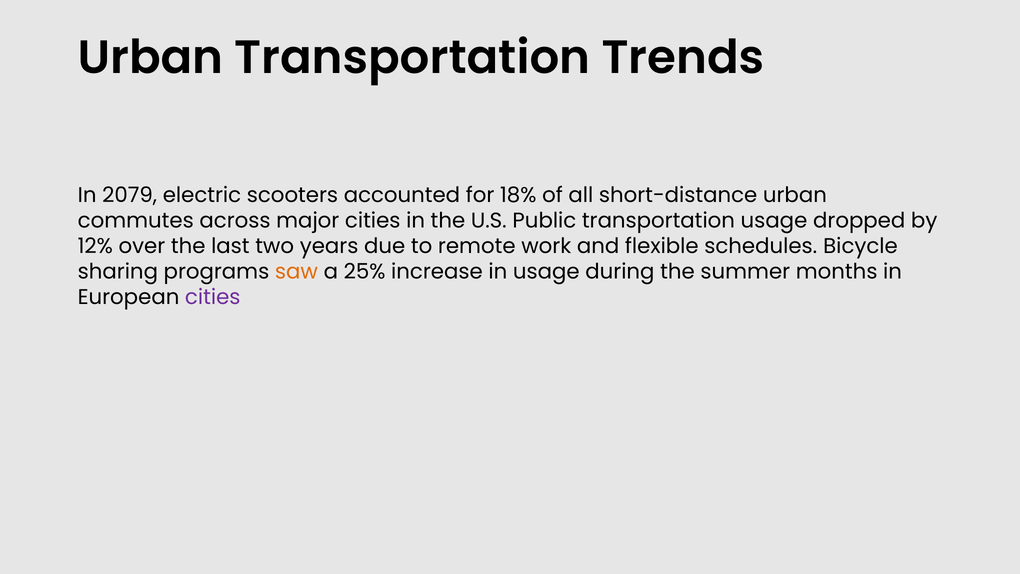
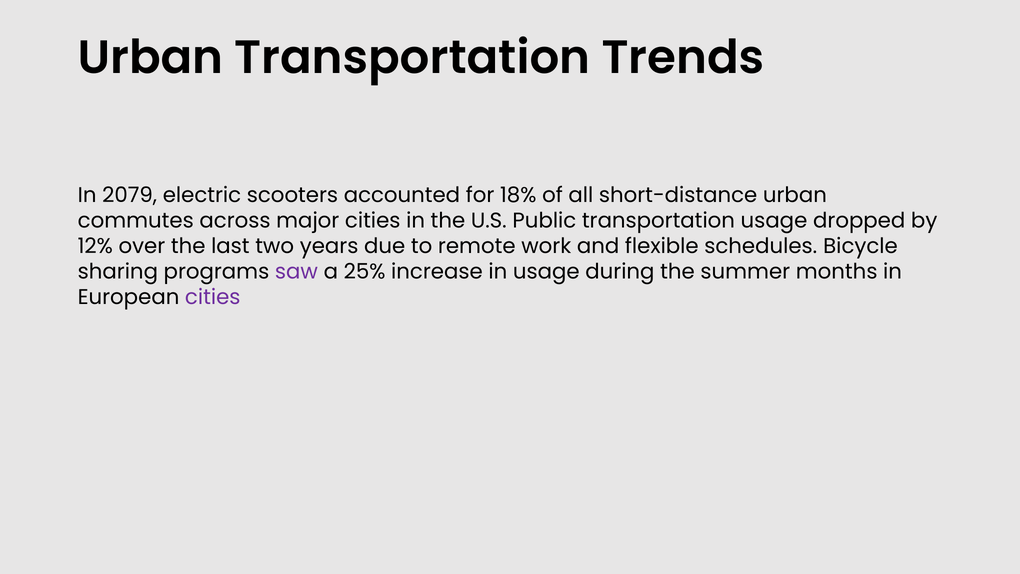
saw colour: orange -> purple
